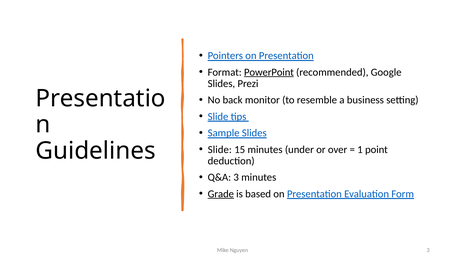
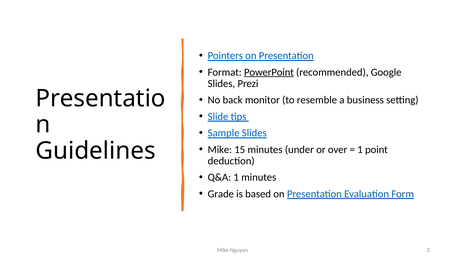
Slide at (220, 149): Slide -> Mike
Q&A 3: 3 -> 1
Grade underline: present -> none
